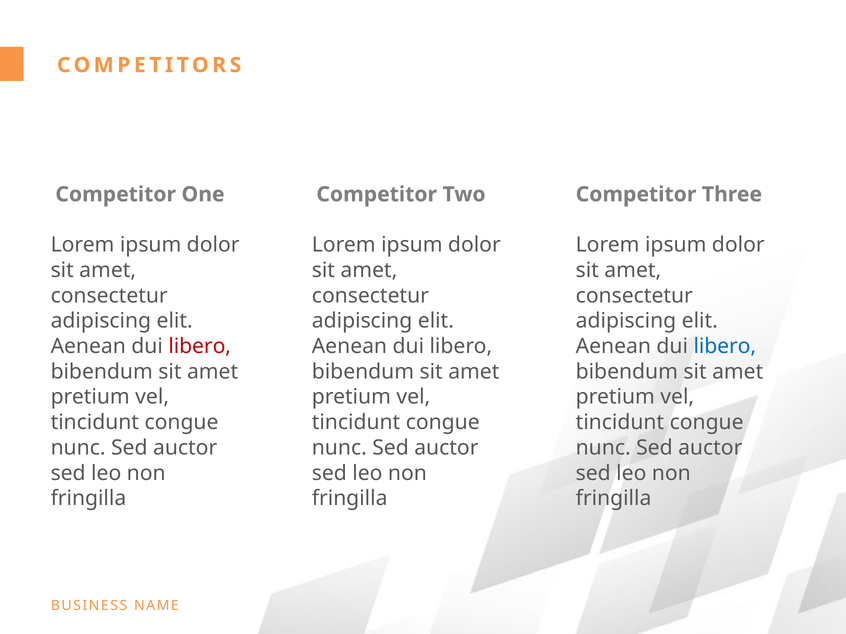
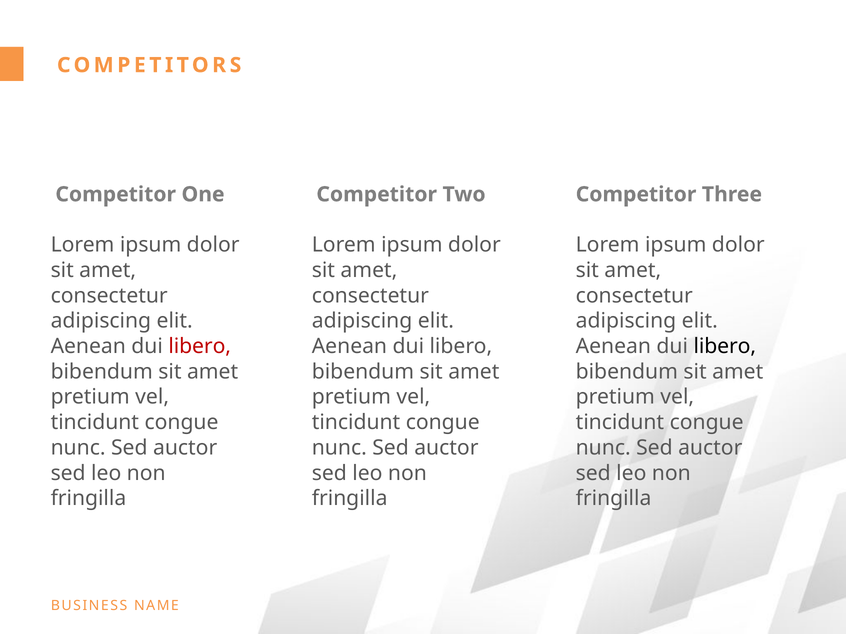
libero at (725, 347) colour: blue -> black
